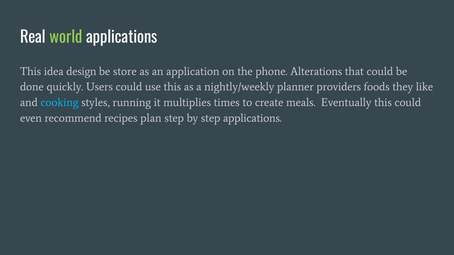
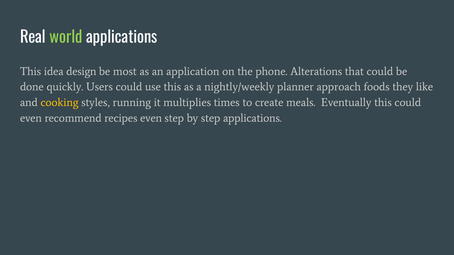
store: store -> most
providers: providers -> approach
cooking colour: light blue -> yellow
recipes plan: plan -> even
